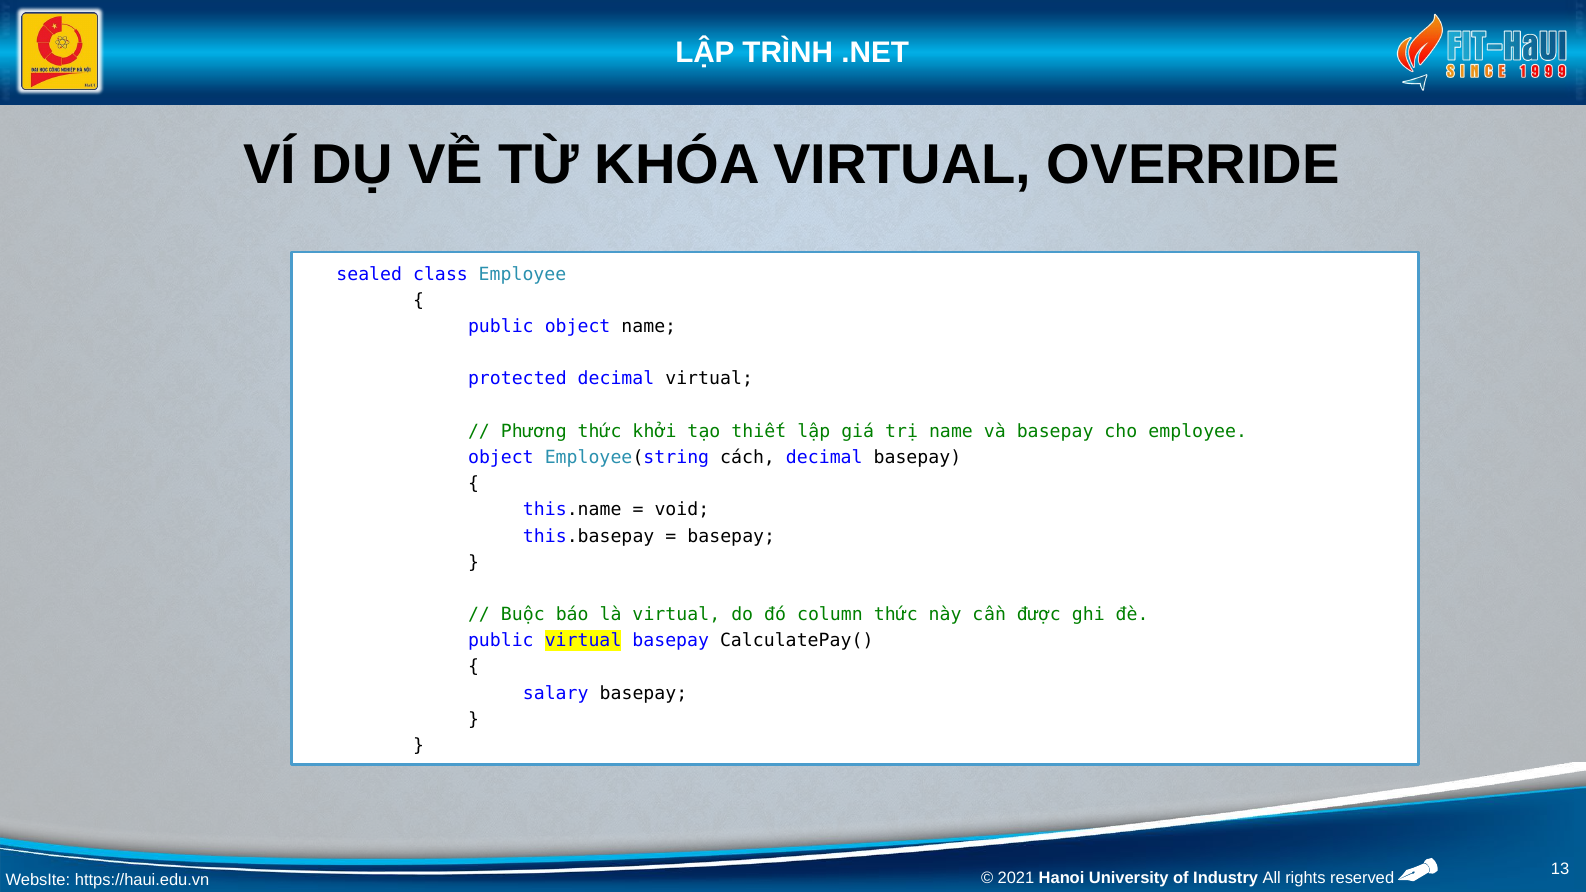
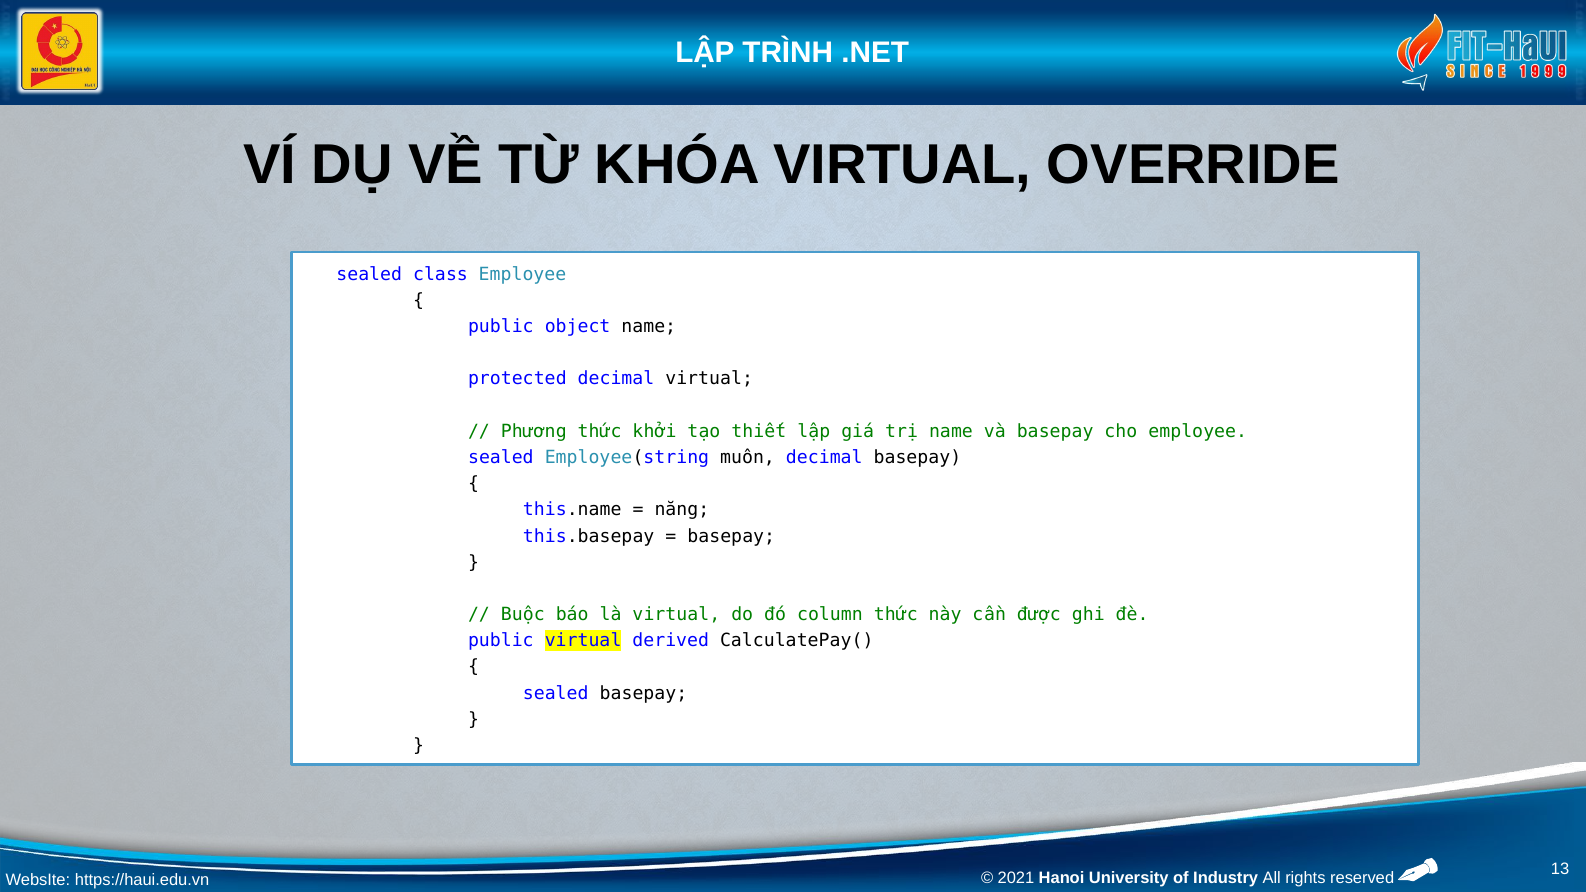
object at (501, 458): object -> sealed
cách: cách -> muốn
void: void -> năng
virtual basepay: basepay -> derived
salary at (556, 693): salary -> sealed
